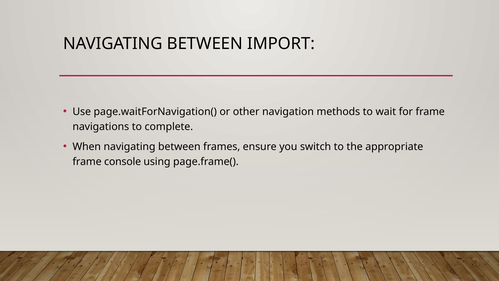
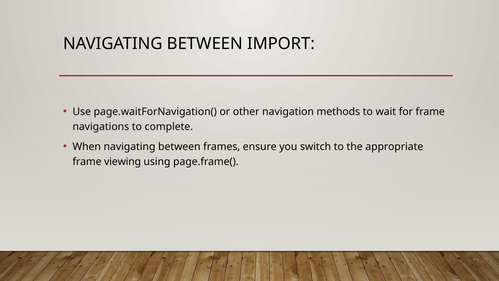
console: console -> viewing
